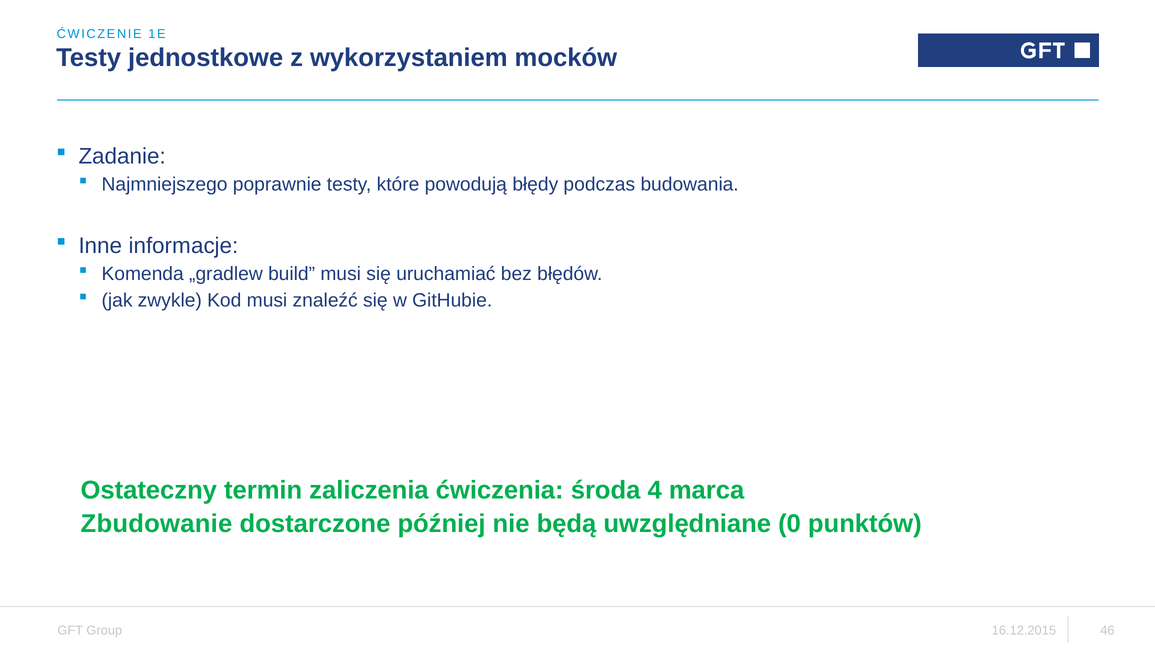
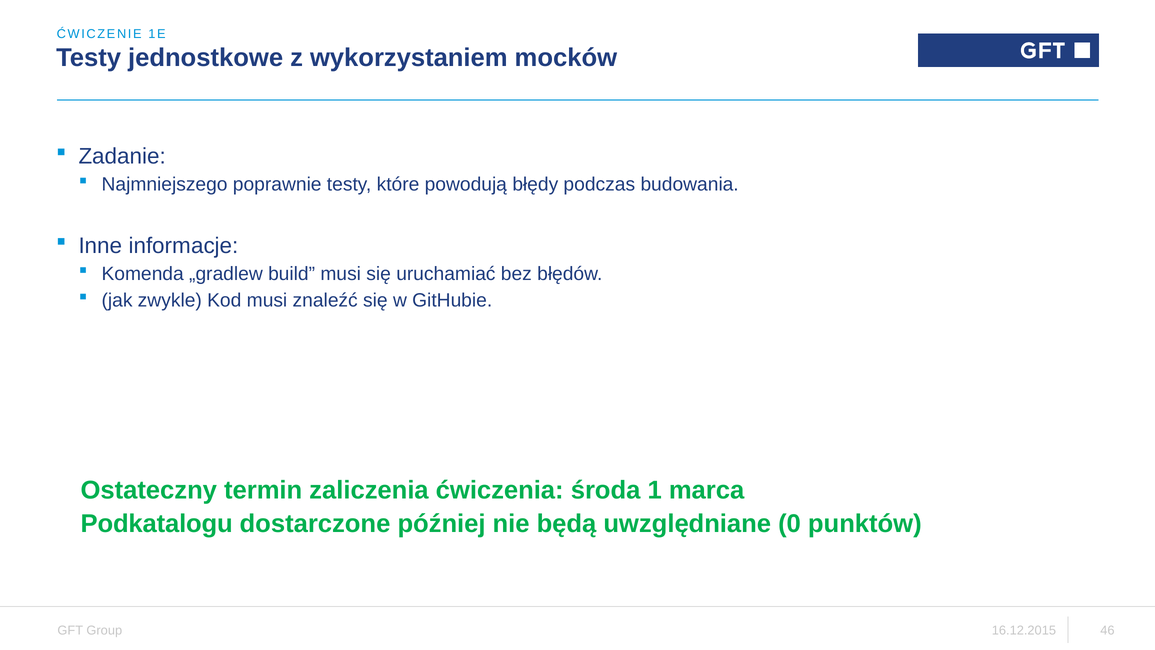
4: 4 -> 1
Zbudowanie: Zbudowanie -> Podkatalogu
